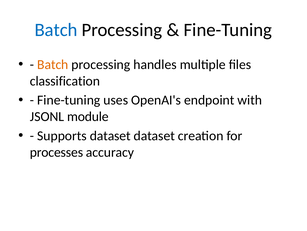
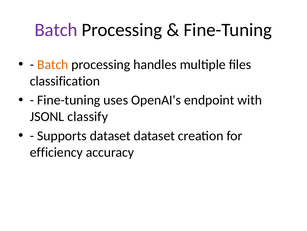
Batch at (56, 30) colour: blue -> purple
module: module -> classify
processes: processes -> efficiency
